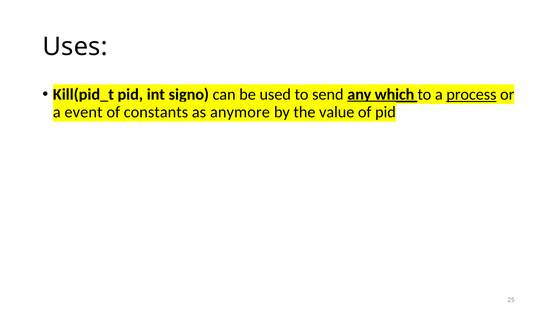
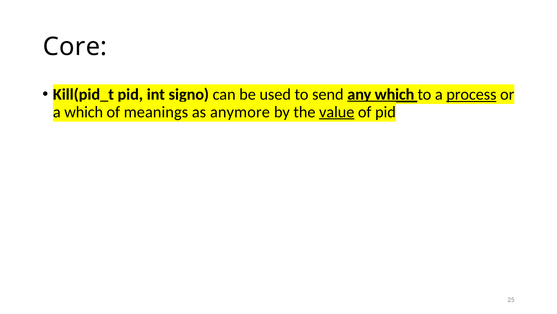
Uses: Uses -> Core
a event: event -> which
constants: constants -> meanings
value underline: none -> present
